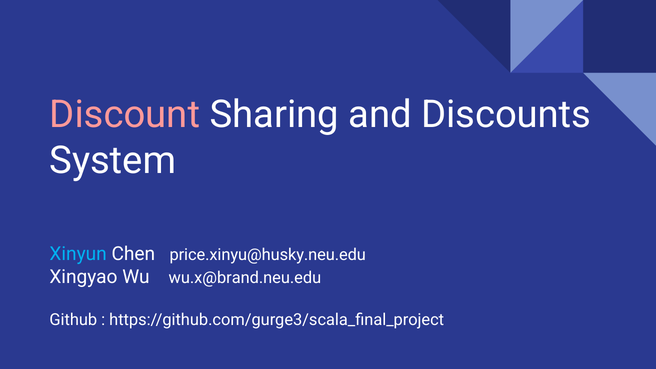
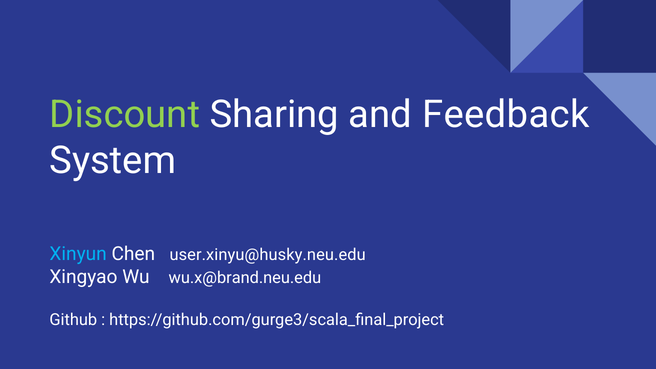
Discount colour: pink -> light green
Discounts: Discounts -> Feedback
price.xinyu@husky.neu.edu: price.xinyu@husky.neu.edu -> user.xinyu@husky.neu.edu
